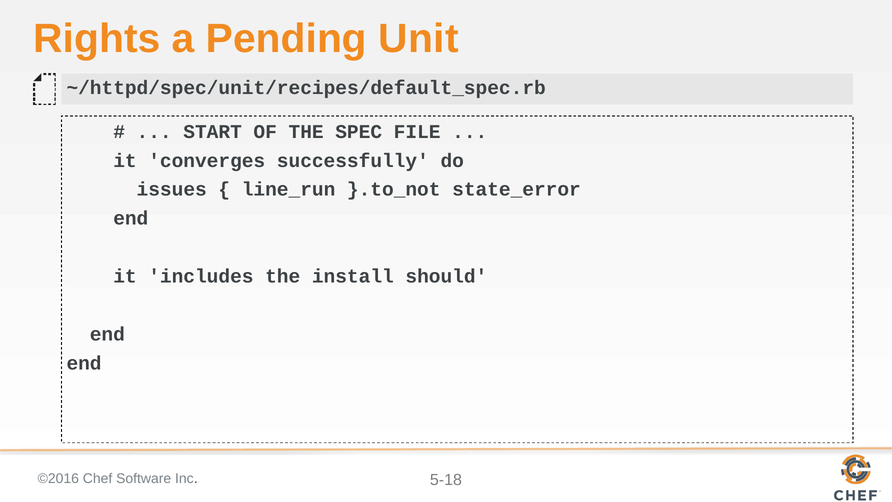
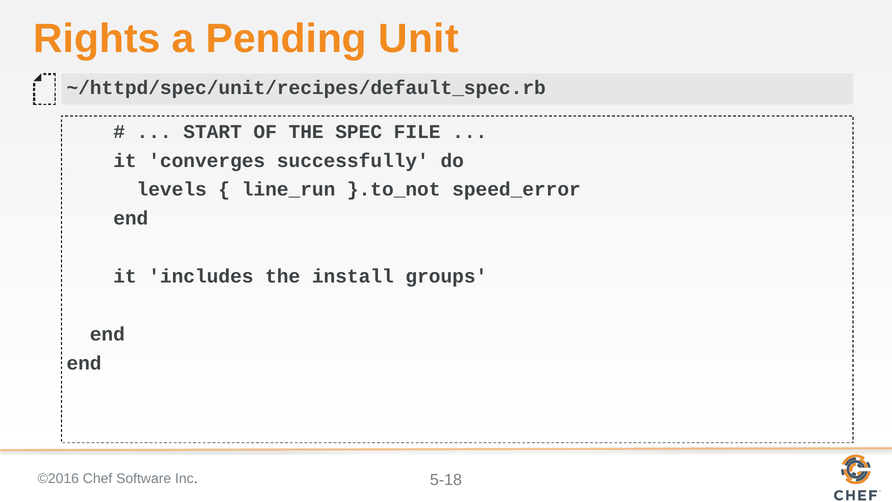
issues: issues -> levels
state_error: state_error -> speed_error
should: should -> groups
